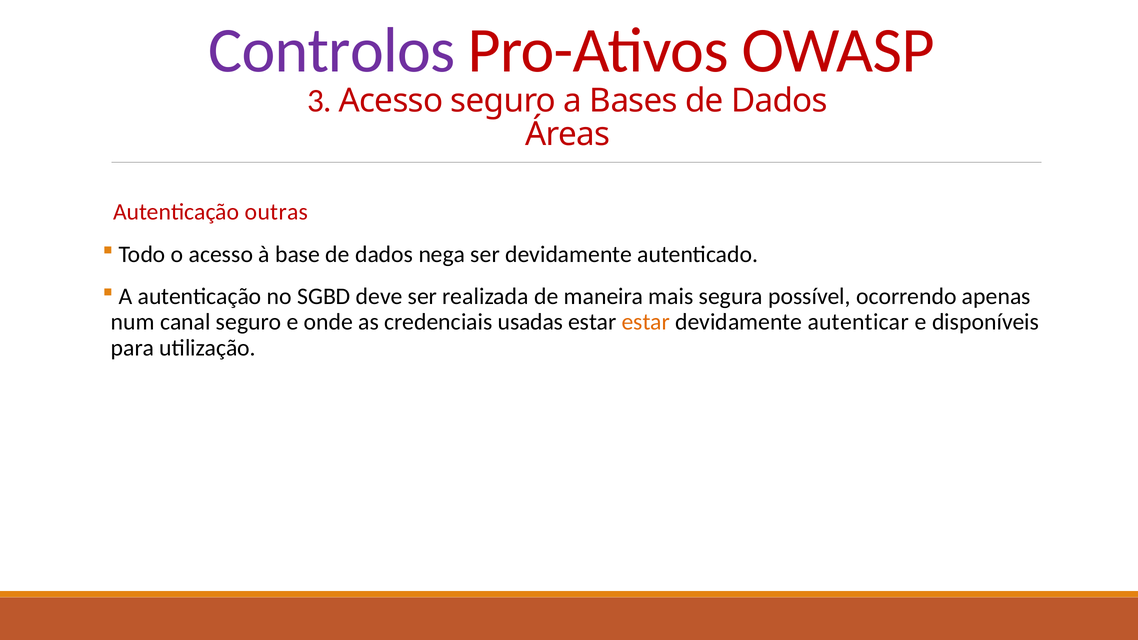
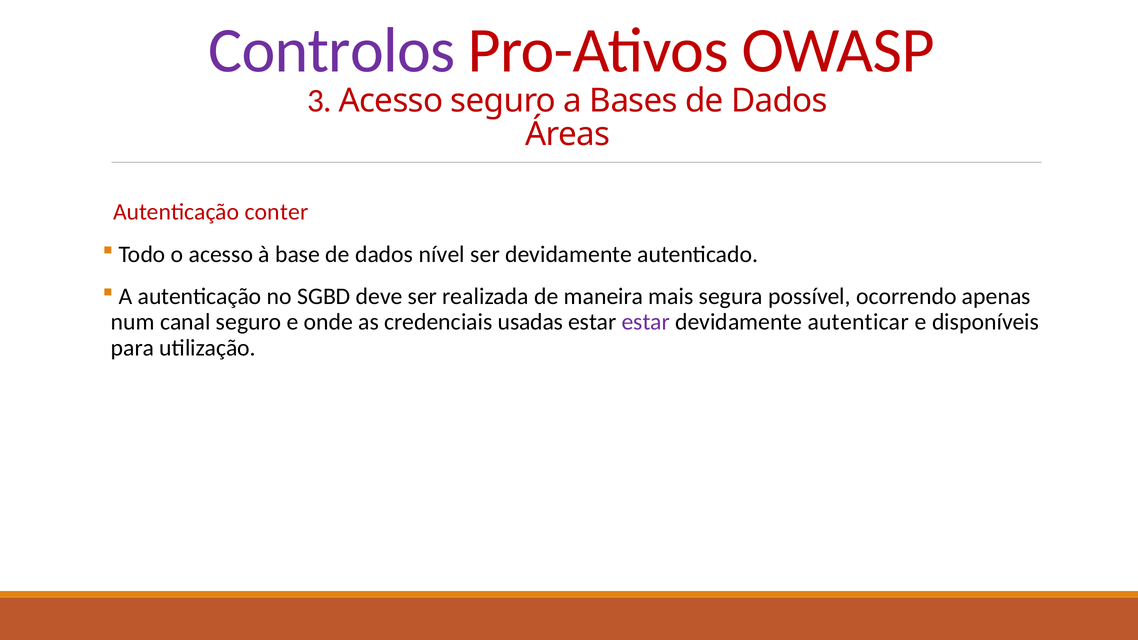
outras: outras -> conter
nega: nega -> nível
estar at (646, 322) colour: orange -> purple
